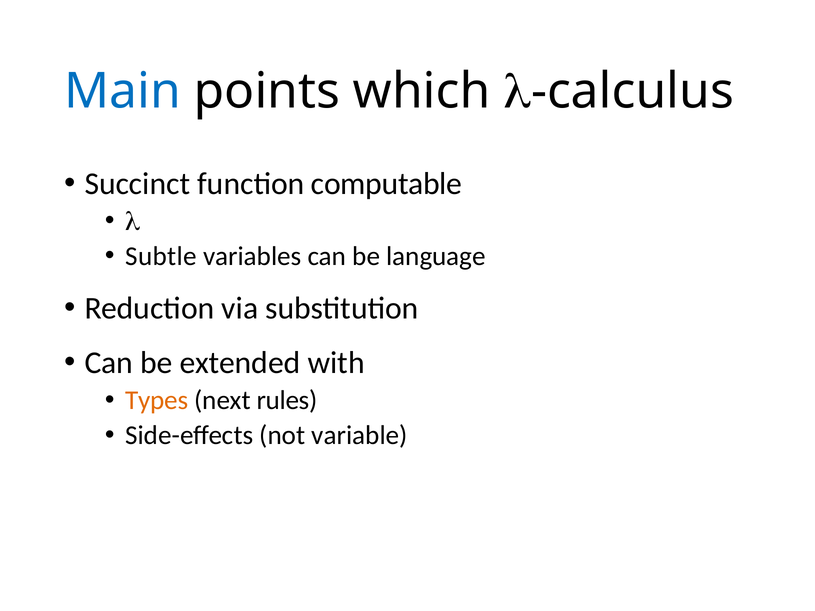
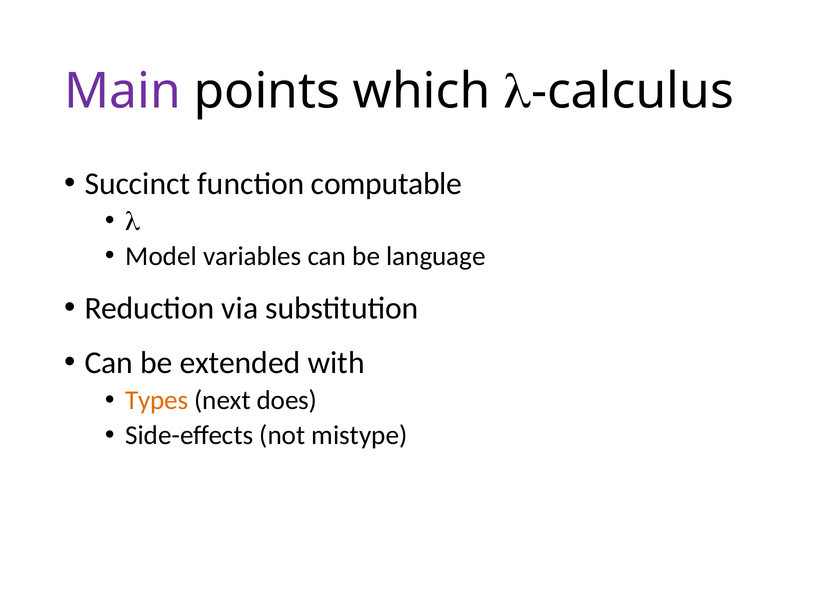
Main colour: blue -> purple
Subtle: Subtle -> Model
rules: rules -> does
variable: variable -> mistype
